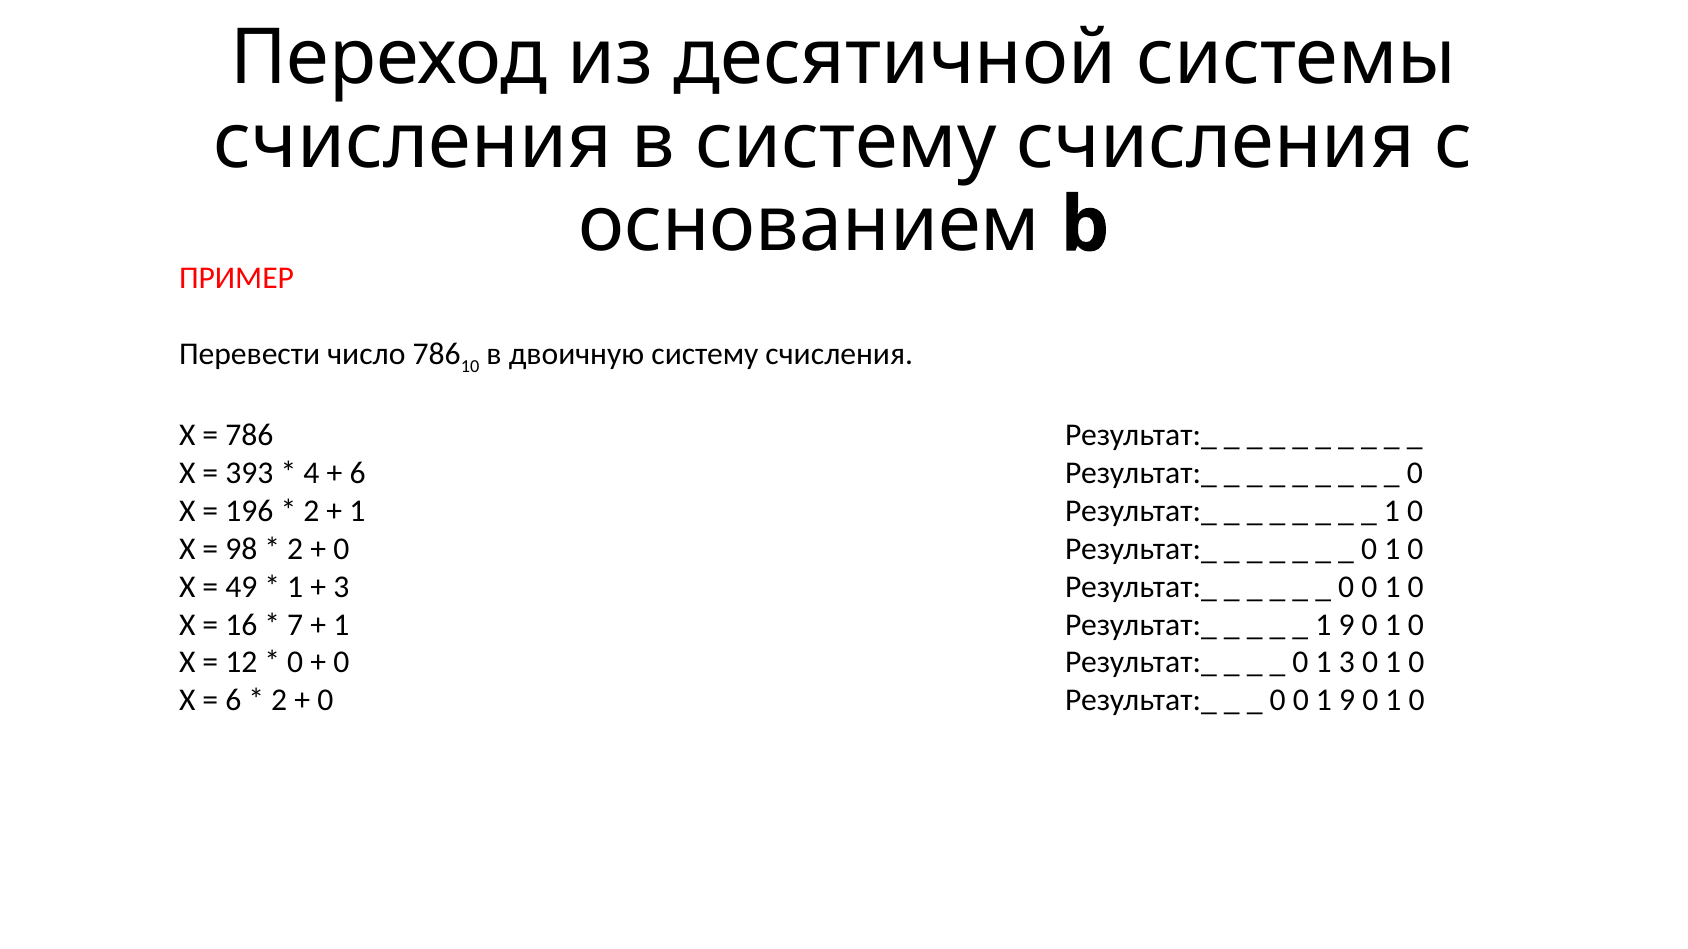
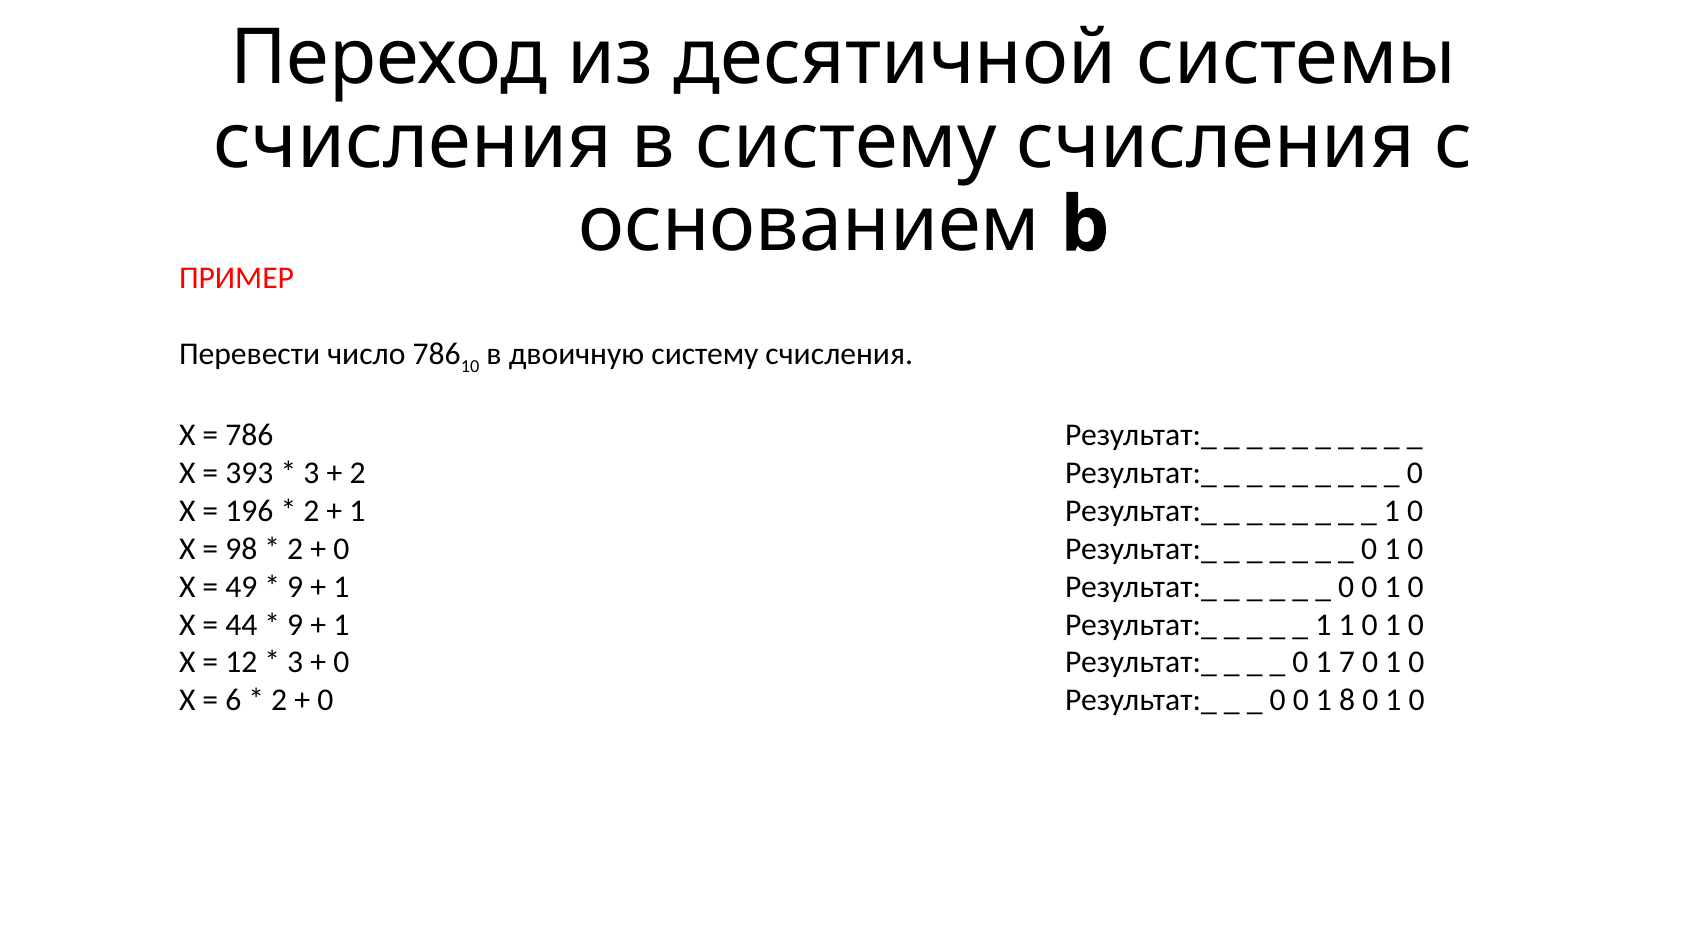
4 at (311, 473): 4 -> 3
6 at (358, 473): 6 -> 2
1 at (295, 587): 1 -> 9
3 at (341, 587): 3 -> 1
16: 16 -> 44
7 at (295, 625): 7 -> 9
9 at (1347, 625): 9 -> 1
0 at (295, 663): 0 -> 3
1 3: 3 -> 7
0 1 9: 9 -> 8
